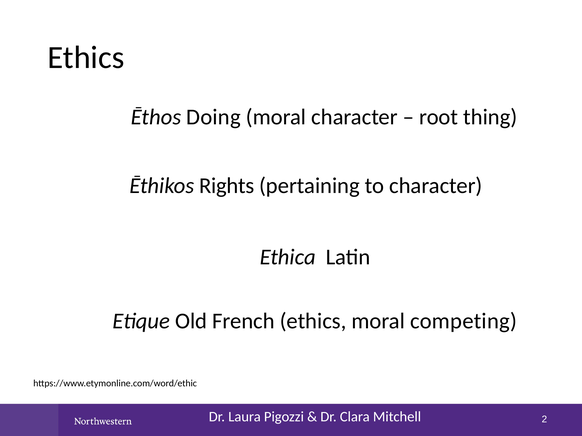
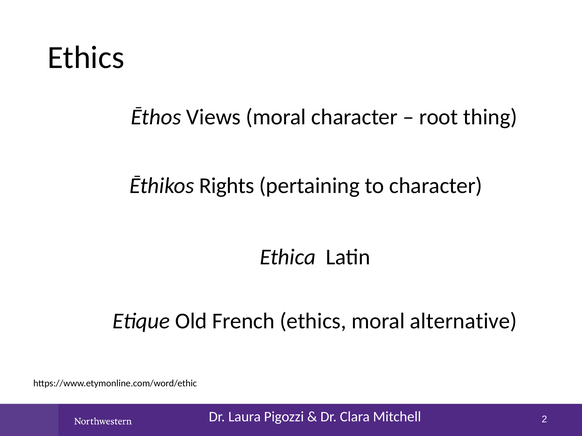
Doing: Doing -> Views
competing: competing -> alternative
